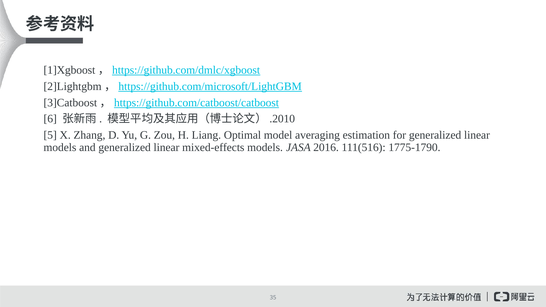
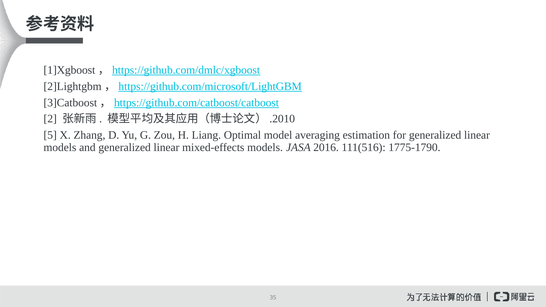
6: 6 -> 2
